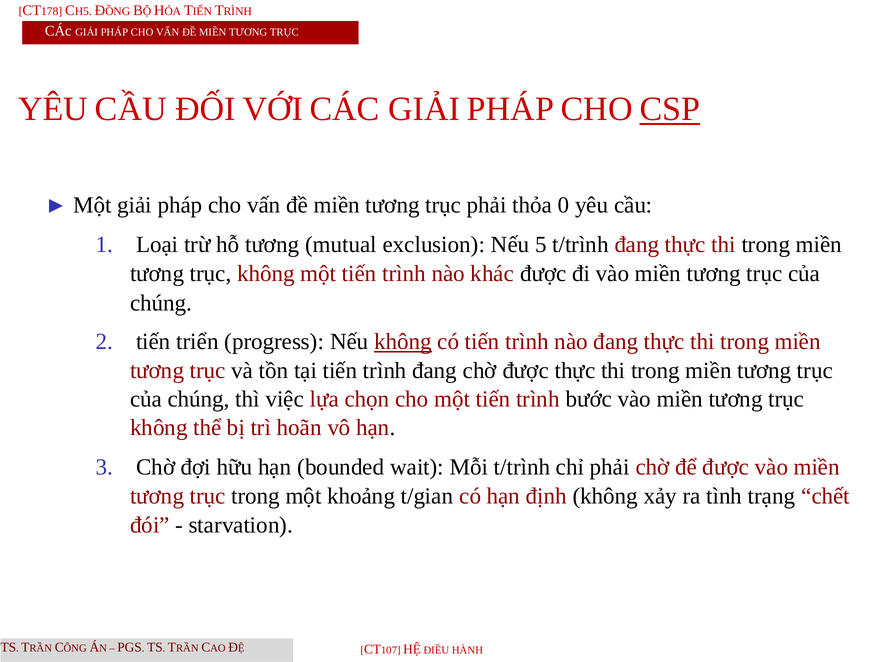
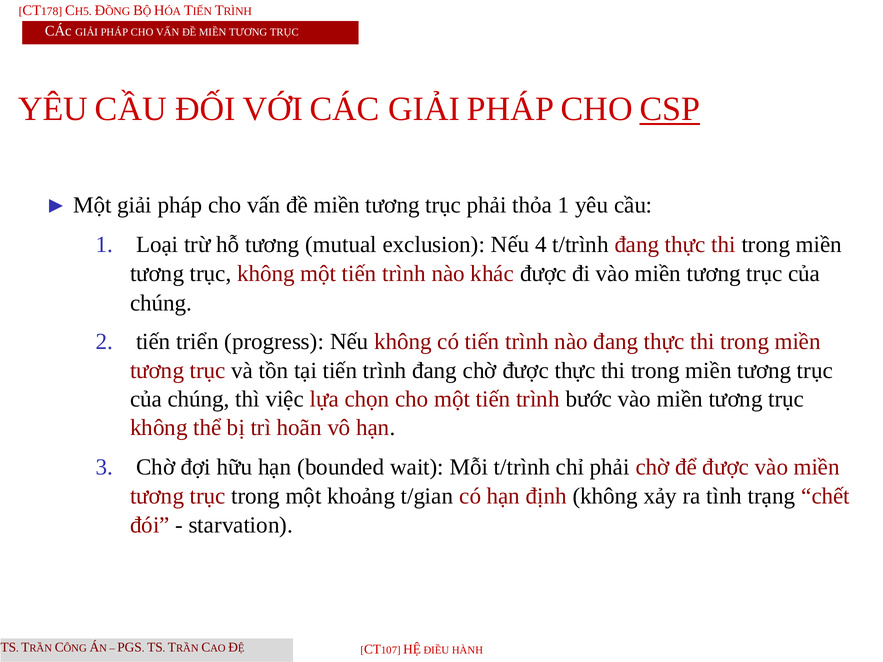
thỏa 0: 0 -> 1
5: 5 -> 4
không at (403, 342) underline: present -> none
